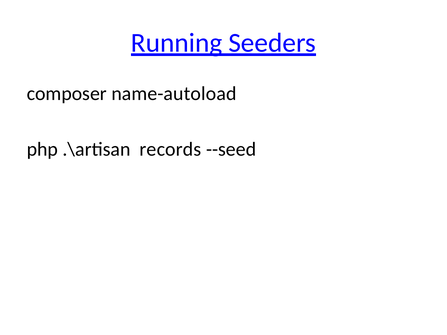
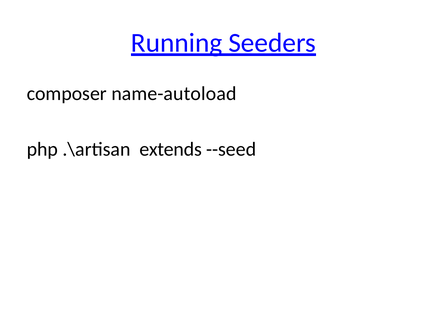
records: records -> extends
